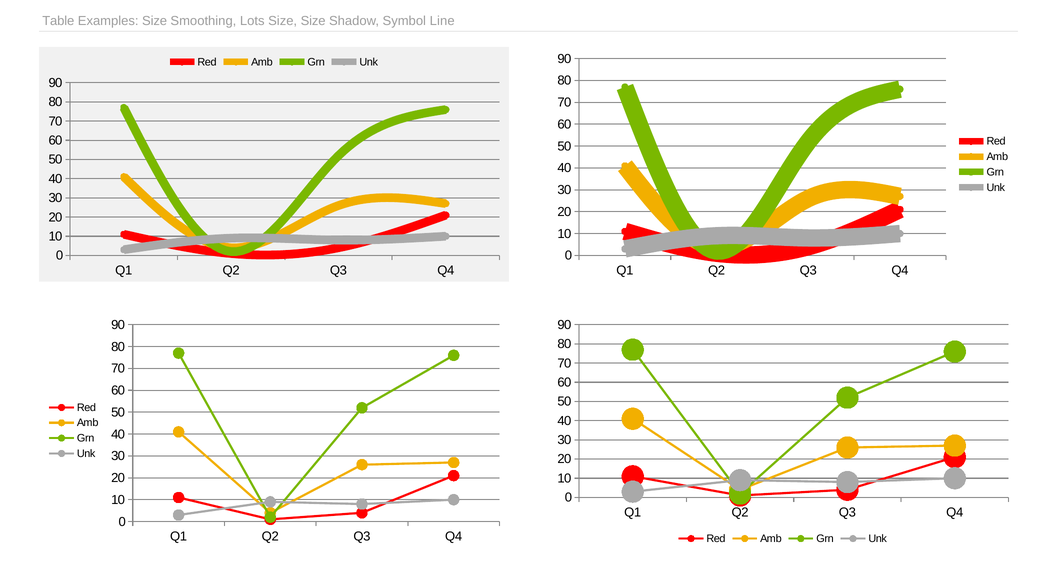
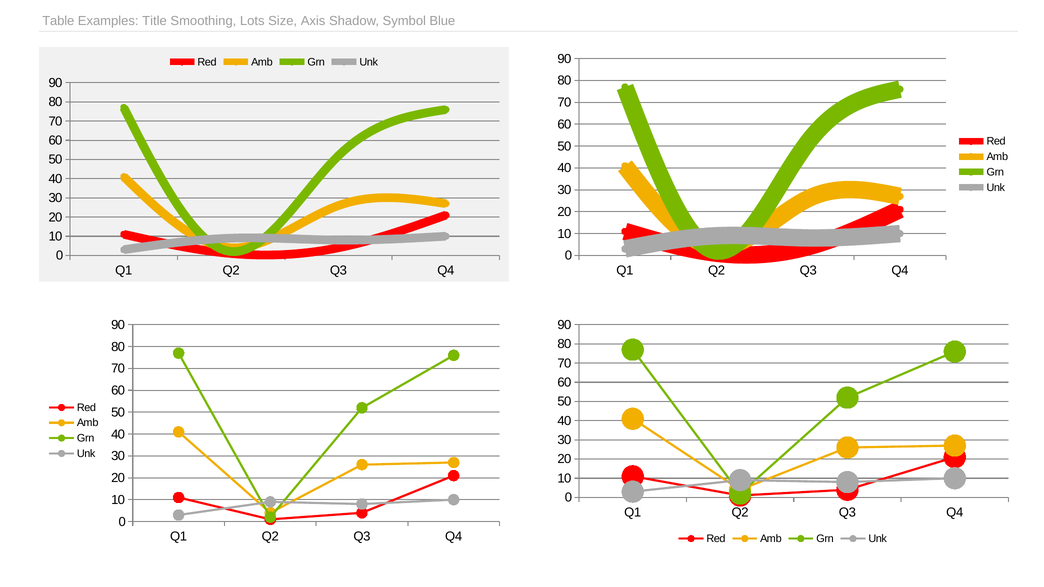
Examples Size: Size -> Title
Size Size: Size -> Axis
Line: Line -> Blue
